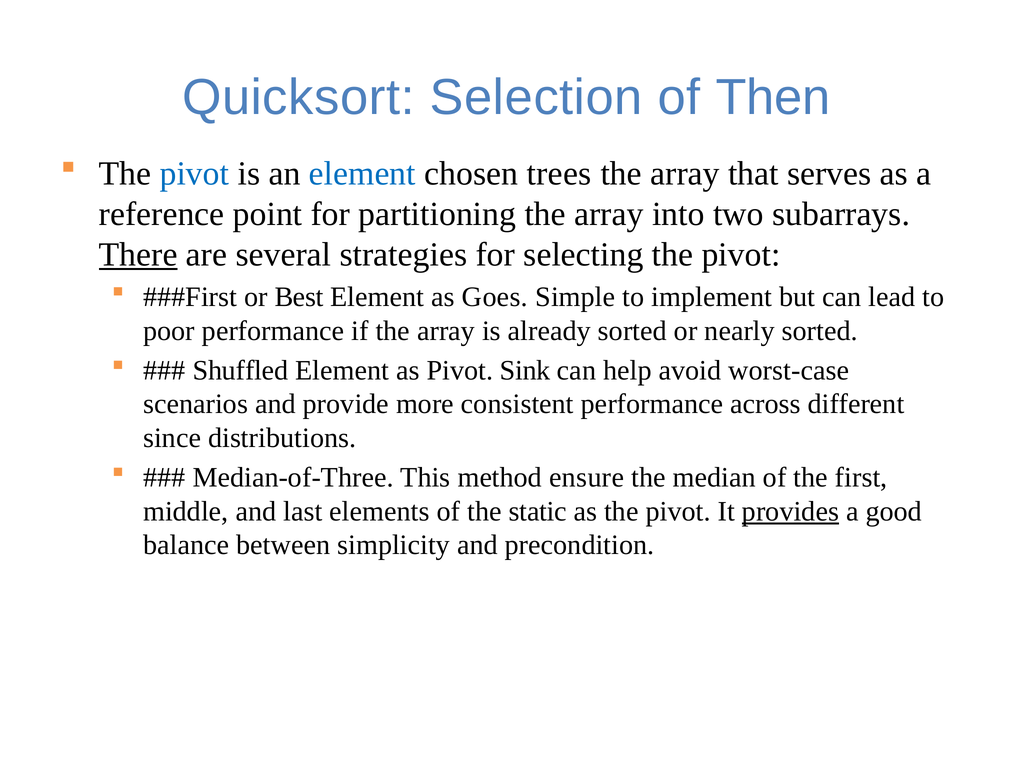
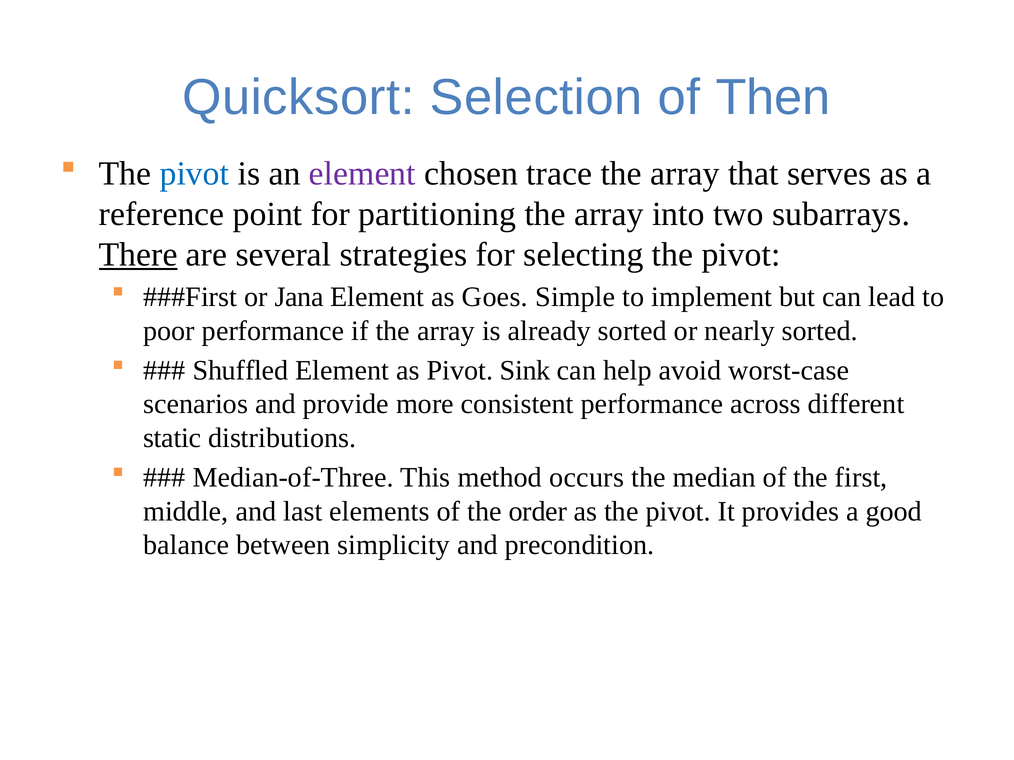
element at (362, 174) colour: blue -> purple
trees: trees -> trace
Best: Best -> Jana
since: since -> static
ensure: ensure -> occurs
static: static -> order
provides underline: present -> none
